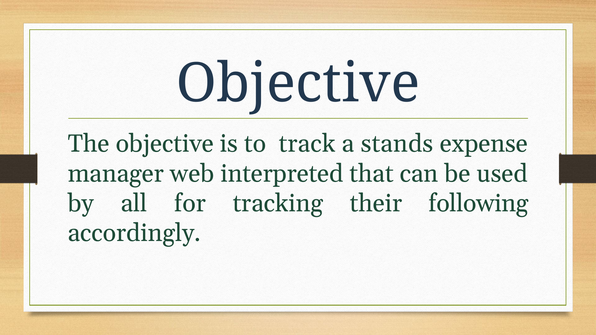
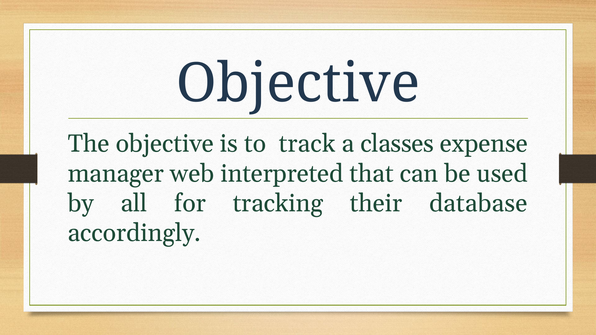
stands: stands -> classes
following: following -> database
